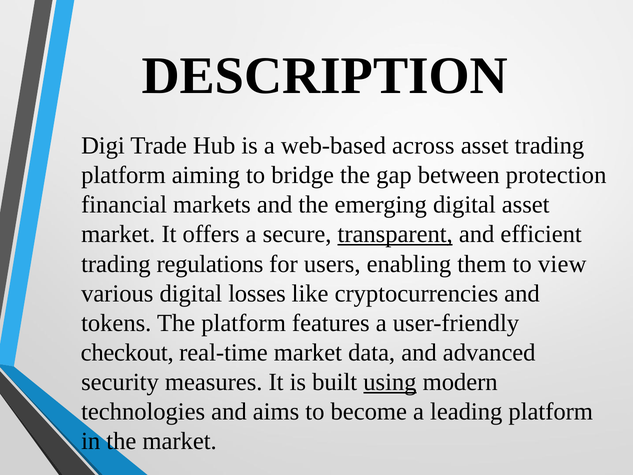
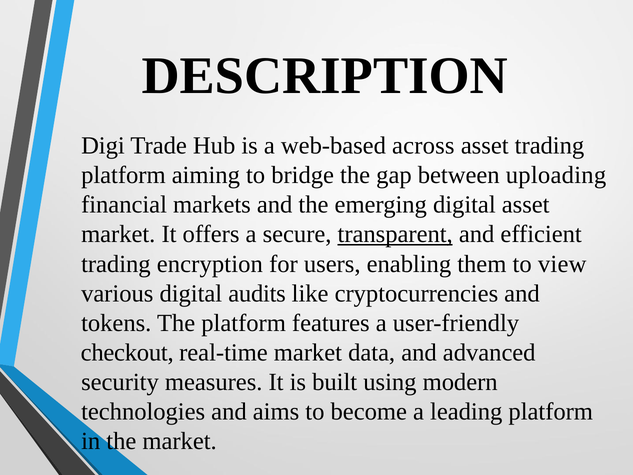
protection: protection -> uploading
regulations: regulations -> encryption
losses: losses -> audits
using underline: present -> none
